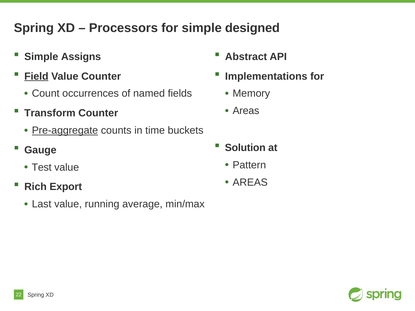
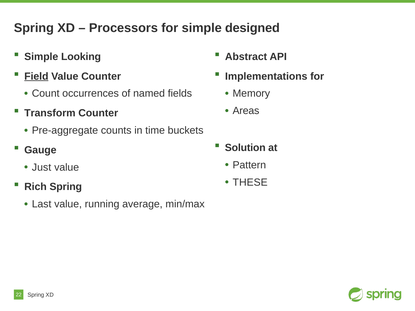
Assigns: Assigns -> Looking
Pre-aggregate underline: present -> none
Test: Test -> Just
AREAS at (250, 182): AREAS -> THESE
Rich Export: Export -> Spring
